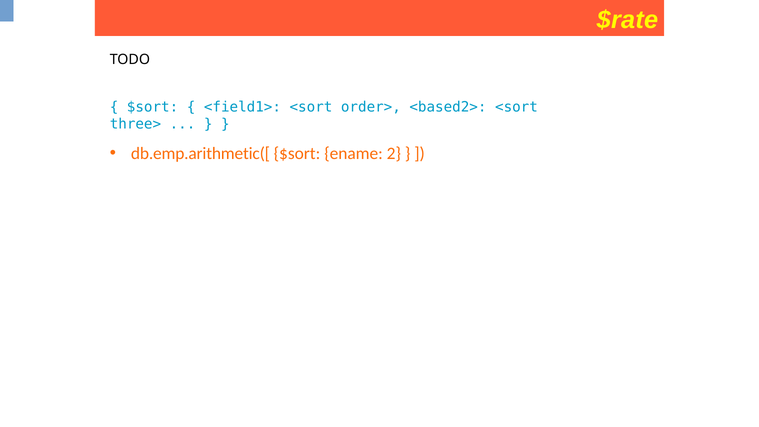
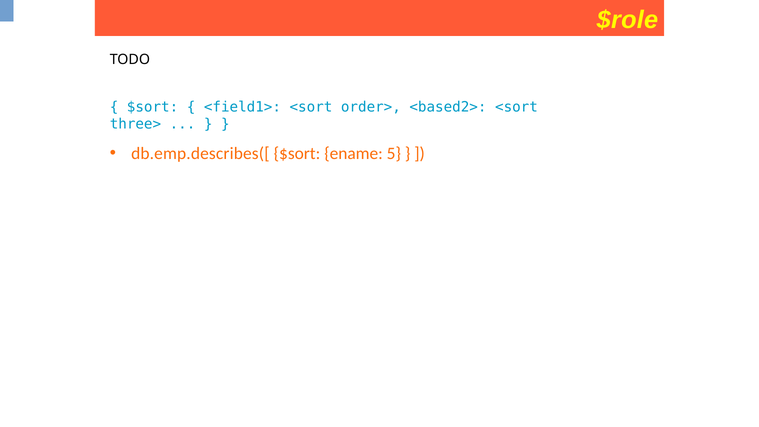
$rate: $rate -> $role
db.emp.arithmetic([: db.emp.arithmetic([ -> db.emp.describes([
2: 2 -> 5
